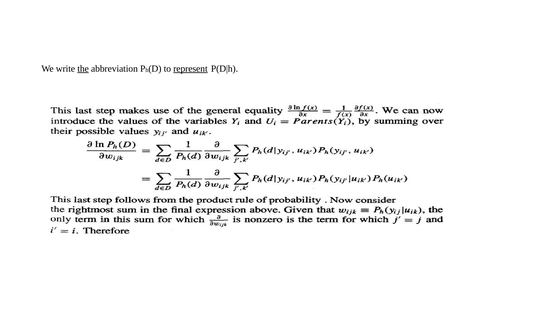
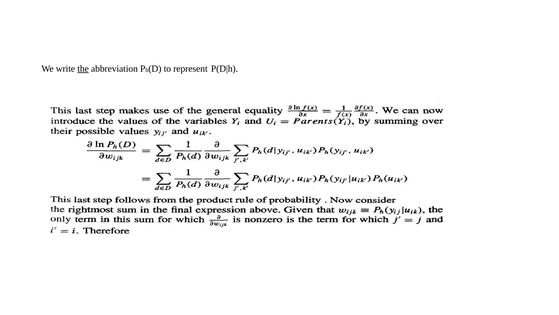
represent underline: present -> none
